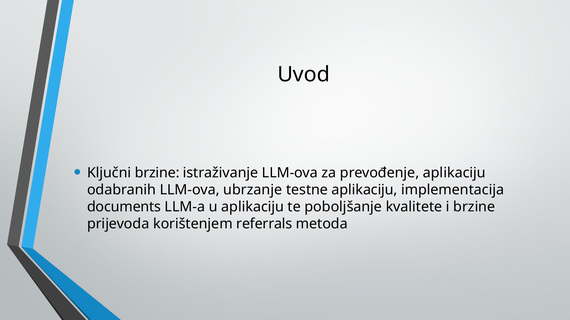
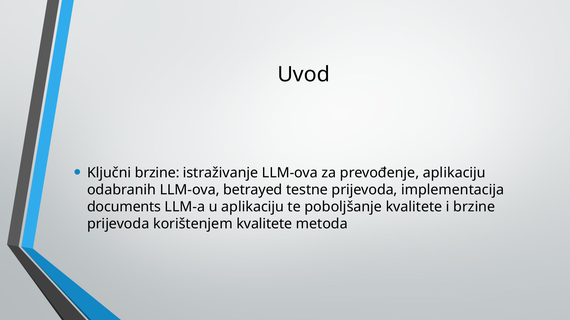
ubrzanje: ubrzanje -> betrayed
testne aplikaciju: aplikaciju -> prijevoda
korištenjem referrals: referrals -> kvalitete
